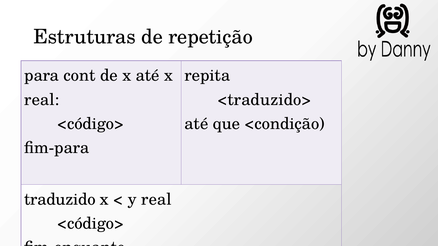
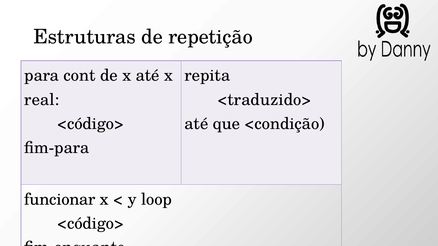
traduzido: traduzido -> funcionar
y real: real -> loop
